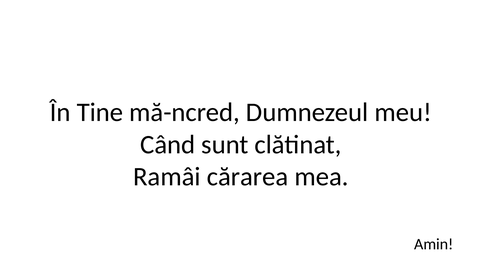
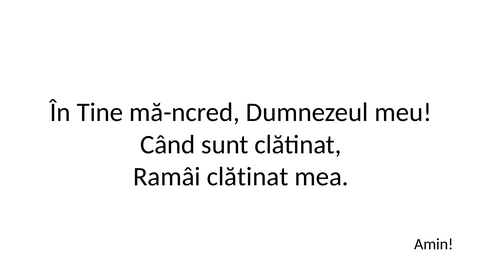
Ramâi cărarea: cărarea -> clătinat
